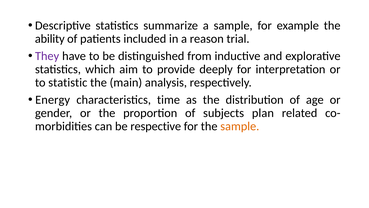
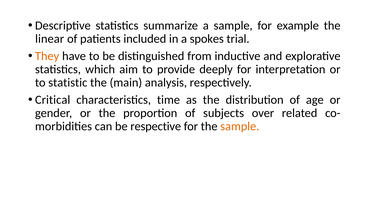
ability: ability -> linear
reason: reason -> spokes
They colour: purple -> orange
Energy: Energy -> Critical
plan: plan -> over
